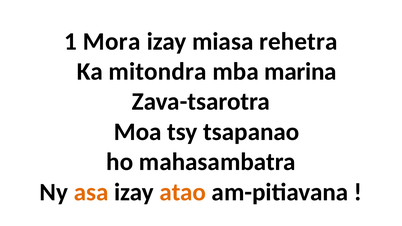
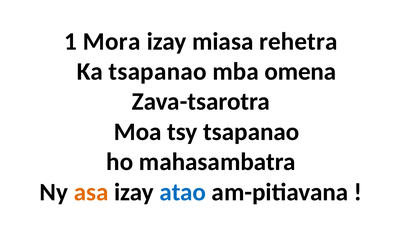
Ka mitondra: mitondra -> tsapanao
marina: marina -> omena
atao colour: orange -> blue
